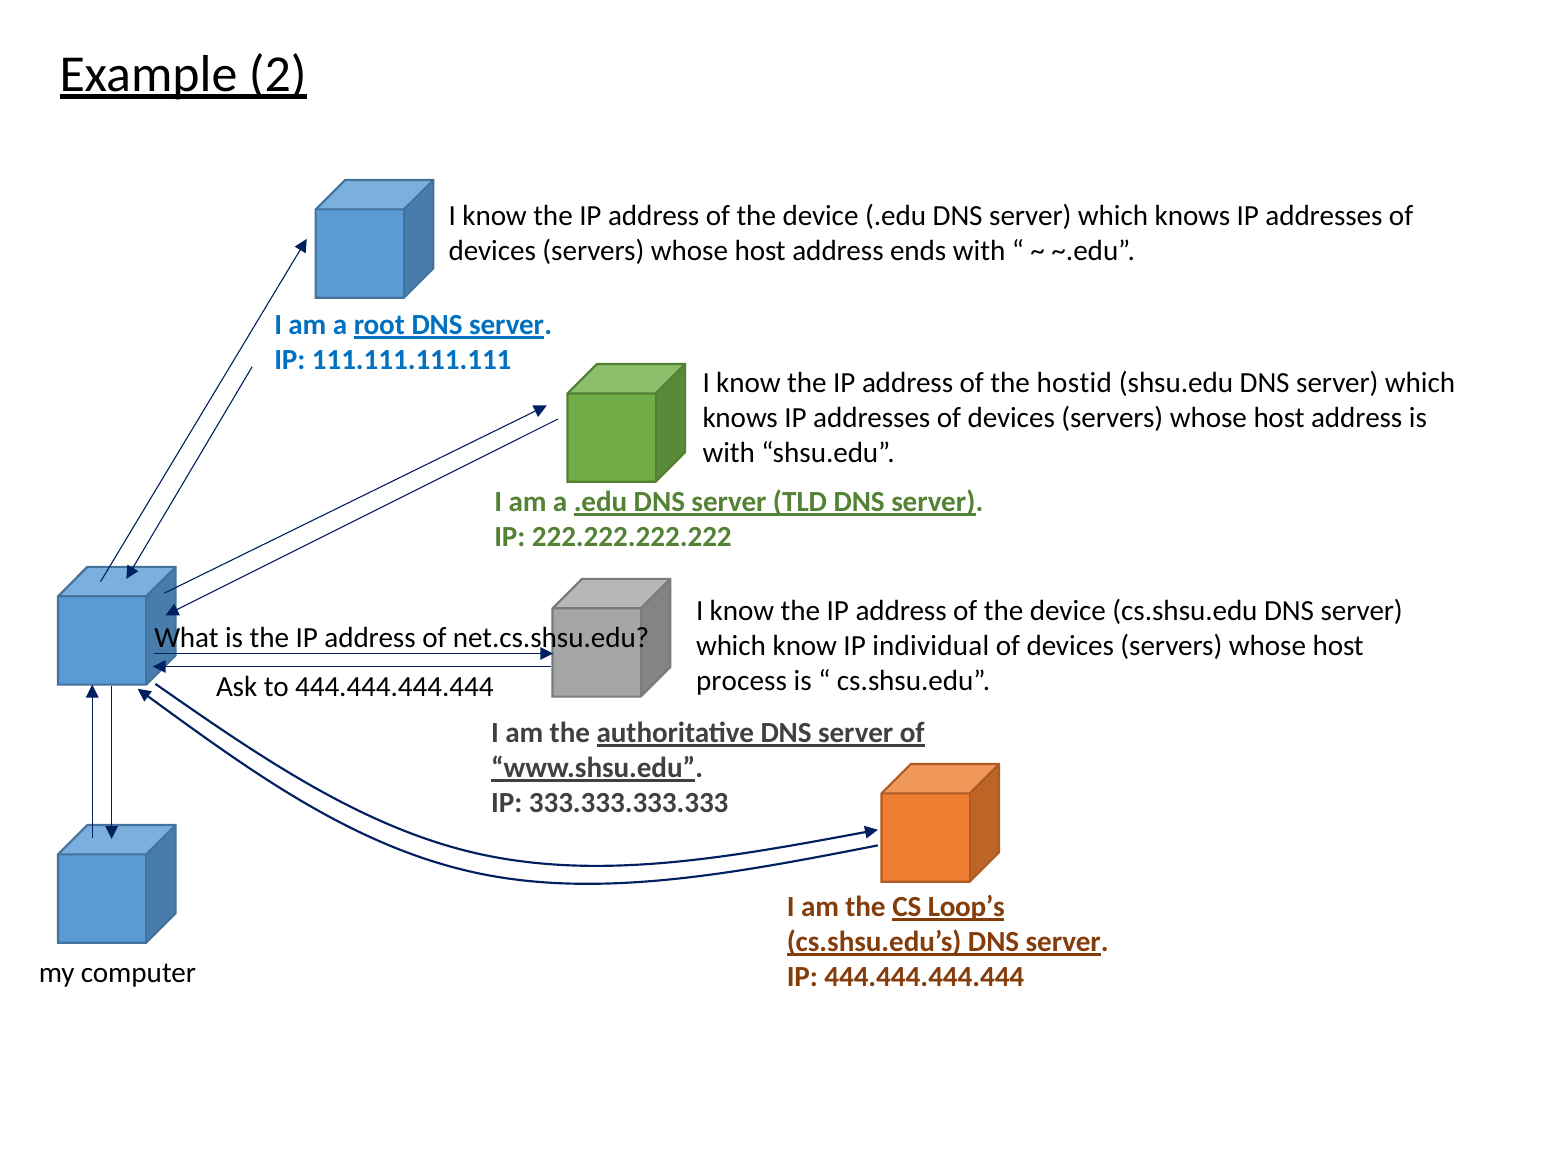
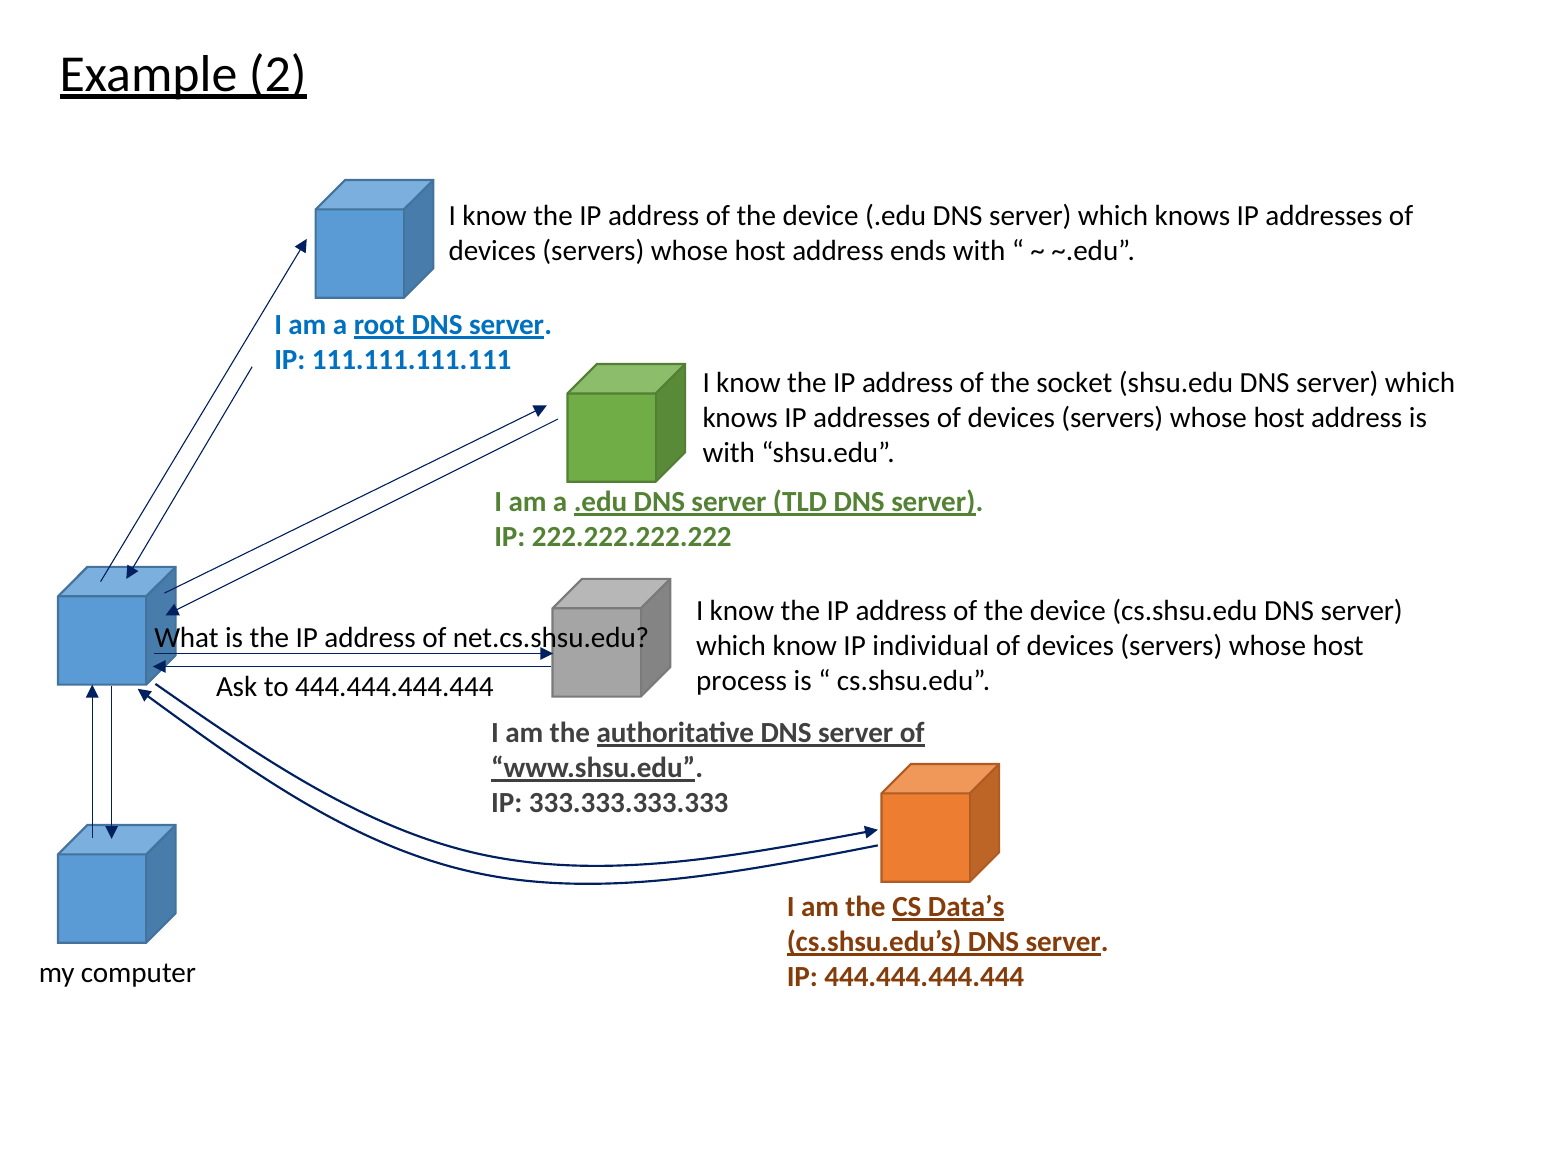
hostid: hostid -> socket
Loop’s: Loop’s -> Data’s
